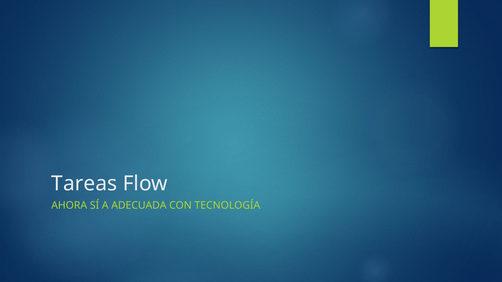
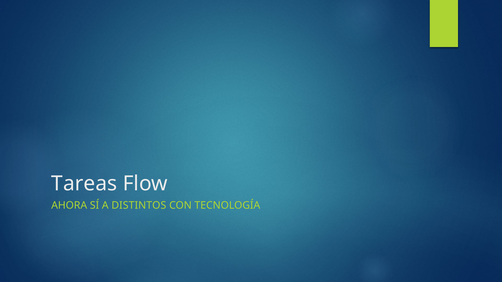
ADECUADA: ADECUADA -> DISTINTOS
